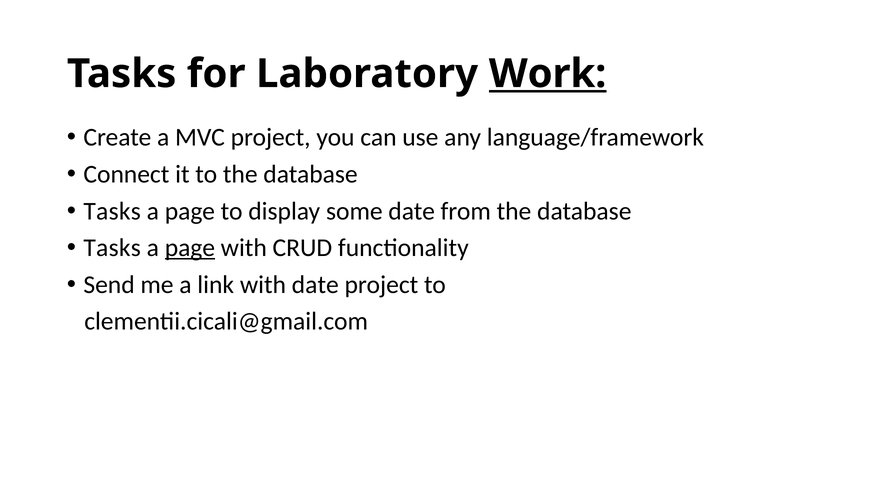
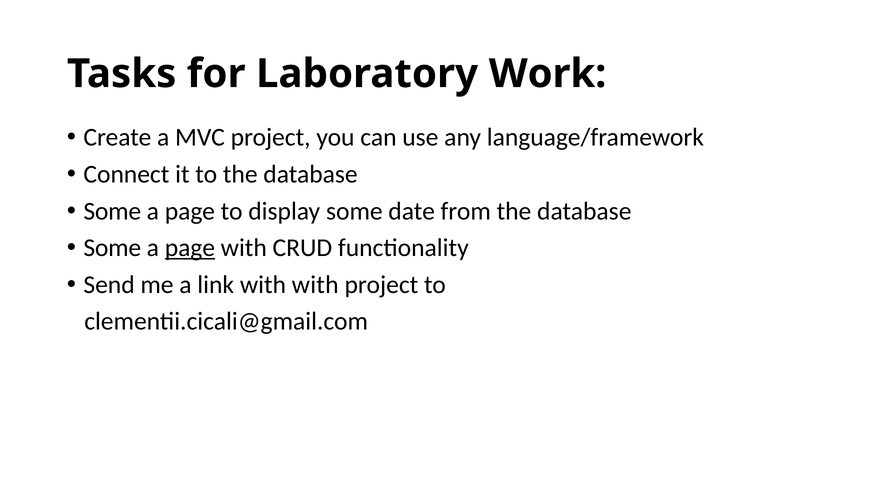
Work underline: present -> none
Tasks at (112, 211): Tasks -> Some
Tasks at (112, 248): Tasks -> Some
with date: date -> with
